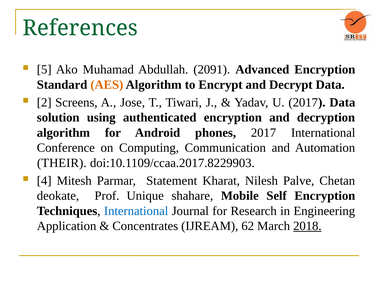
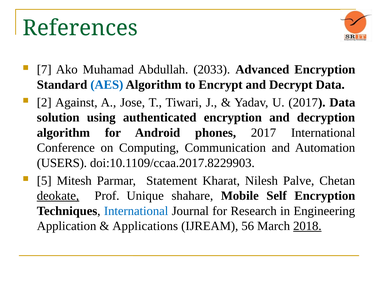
5: 5 -> 7
2091: 2091 -> 2033
AES colour: orange -> blue
Screens: Screens -> Against
THEIR: THEIR -> USERS
4: 4 -> 5
deokate underline: none -> present
Concentrates: Concentrates -> Applications
62: 62 -> 56
